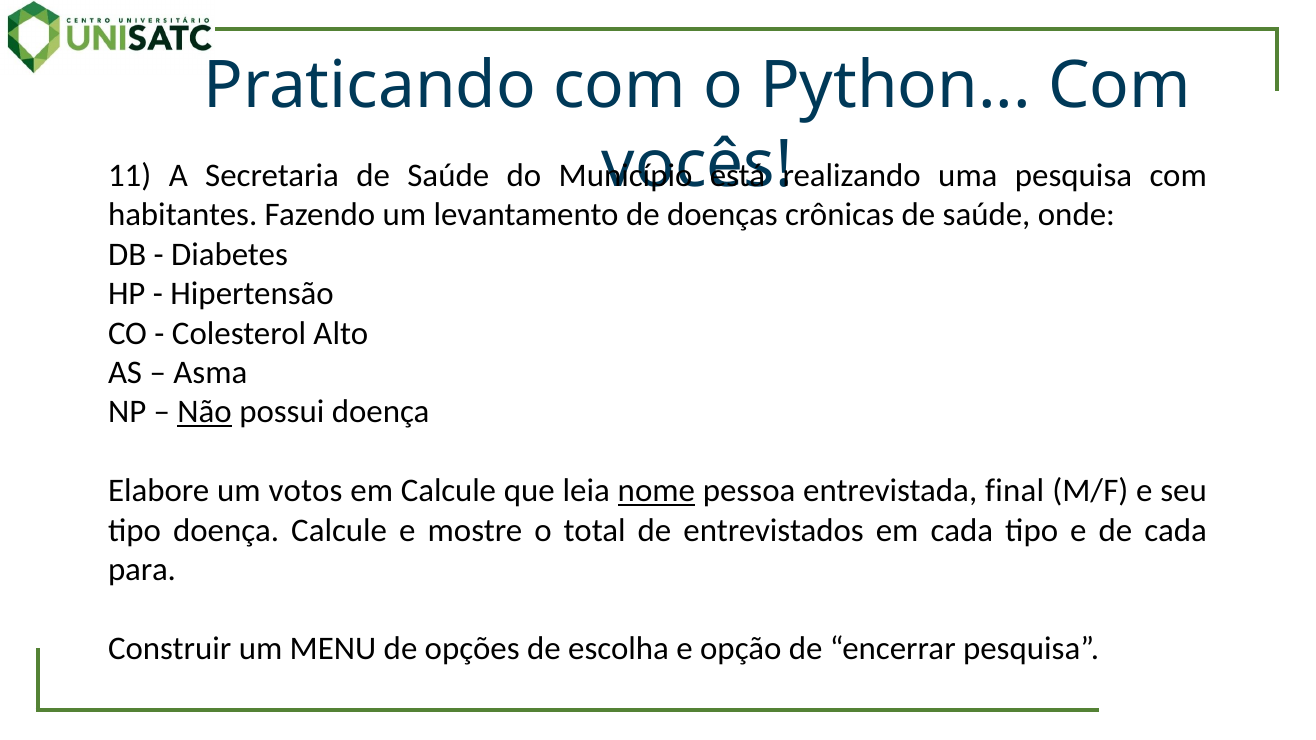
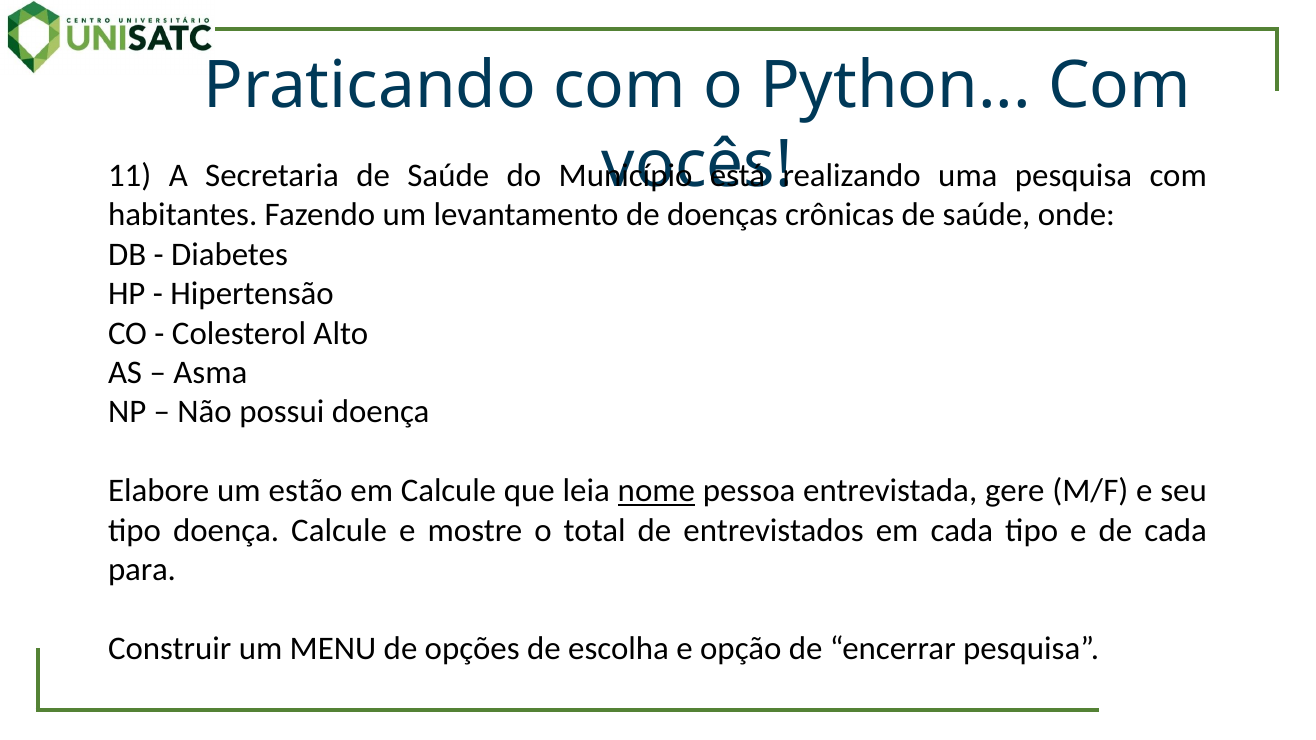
Não underline: present -> none
votos: votos -> estão
final: final -> gere
